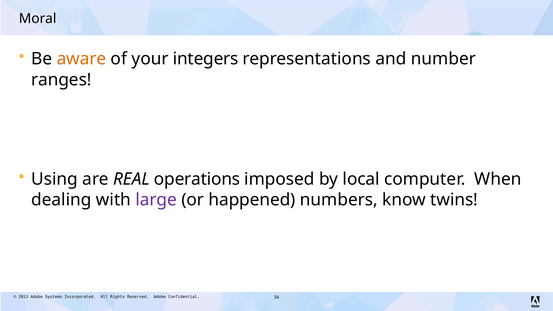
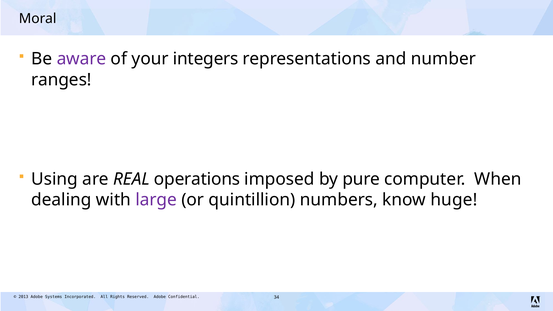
aware colour: orange -> purple
local: local -> pure
happened: happened -> quintillion
twins: twins -> huge
